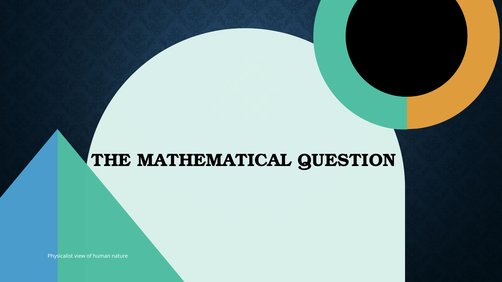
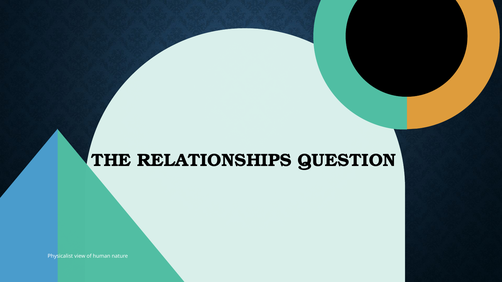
MATHEMATICAL: MATHEMATICAL -> RELATIONSHIPS
